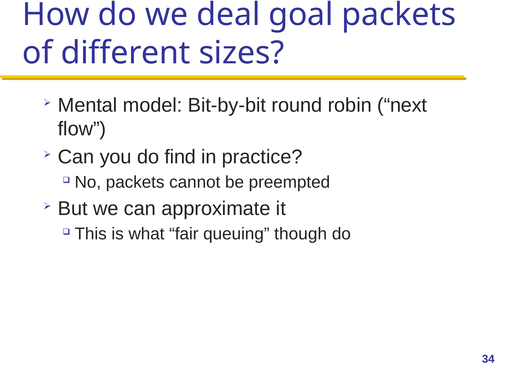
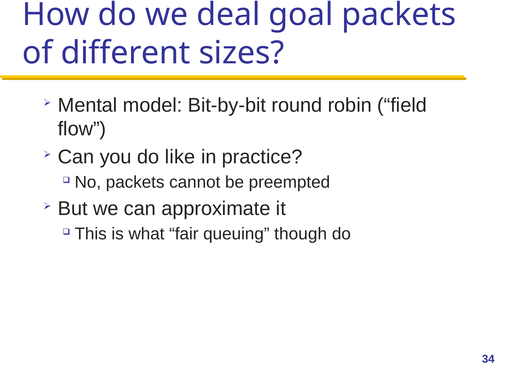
next: next -> field
find: find -> like
